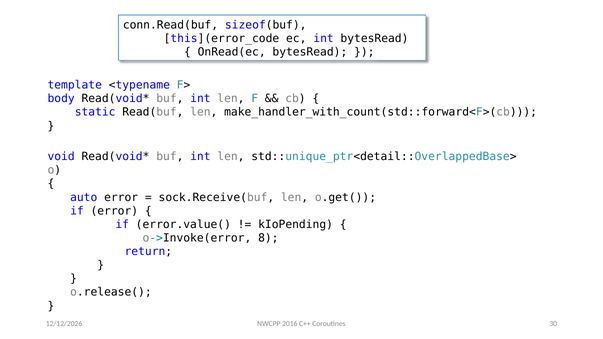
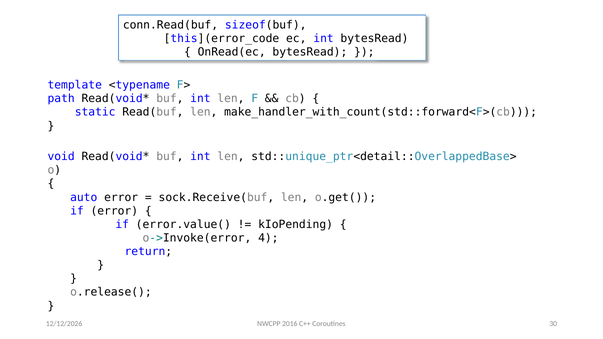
body: body -> path
8: 8 -> 4
